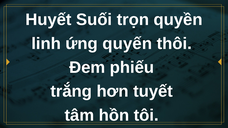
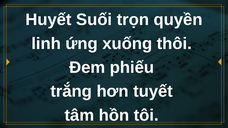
quyến: quyến -> xuống
